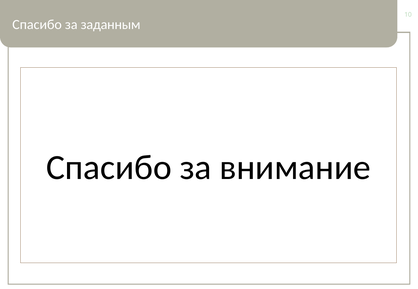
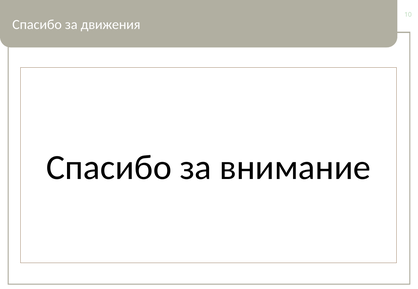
заданным: заданным -> движения
